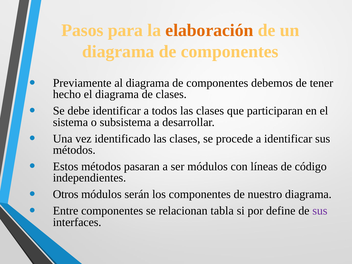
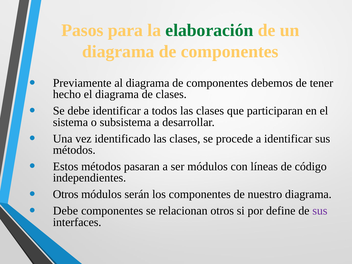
elaboración colour: orange -> green
Entre at (66, 211): Entre -> Debe
relacionan tabla: tabla -> otros
